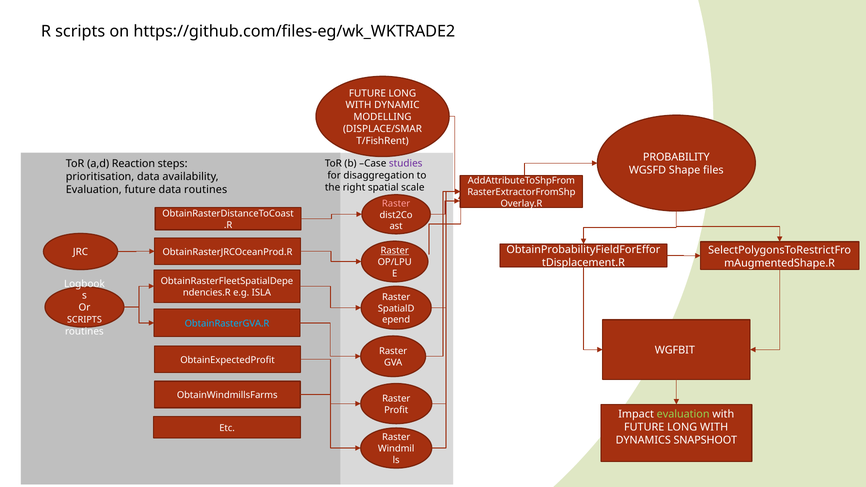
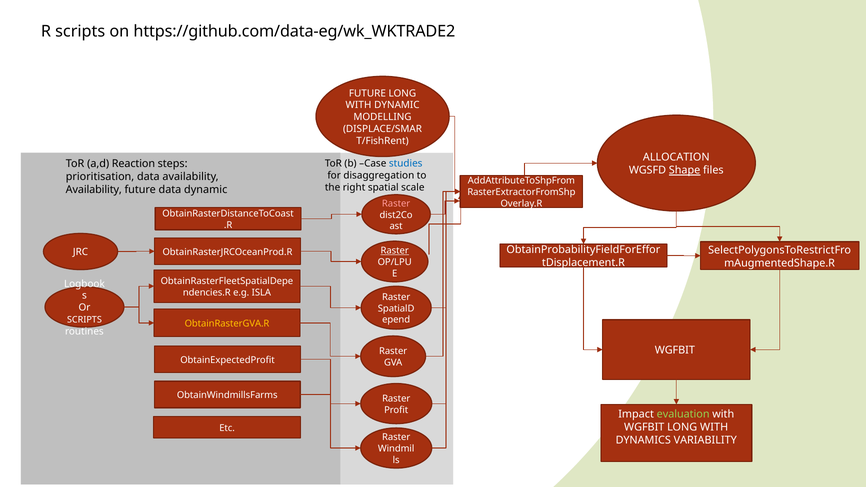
https://github.com/files-eg/wk_WKTRADE2: https://github.com/files-eg/wk_WKTRADE2 -> https://github.com/data-eg/wk_WKTRADE2
PROBABILITY: PROBABILITY -> ALLOCATION
studies colour: purple -> blue
Shape underline: none -> present
Evaluation at (94, 190): Evaluation -> Availability
data routines: routines -> dynamic
ObtainRasterGVA.R colour: light blue -> yellow
FUTURE at (644, 427): FUTURE -> WGFBIT
SNAPSHOOT: SNAPSHOOT -> VARIABILITY
